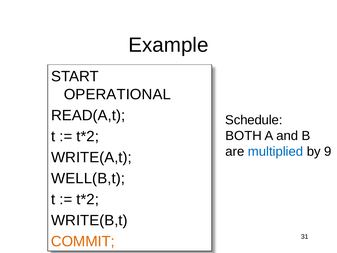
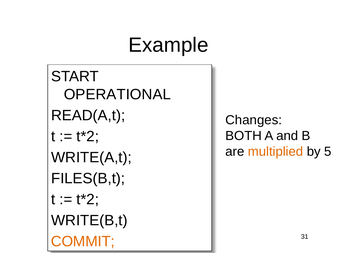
Schedule: Schedule -> Changes
multiplied colour: blue -> orange
9: 9 -> 5
WELL(B,t: WELL(B,t -> FILES(B,t
